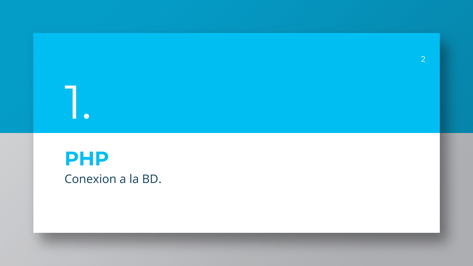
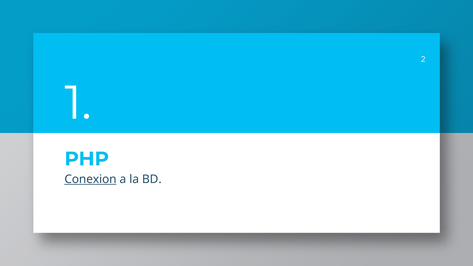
Conexion underline: none -> present
